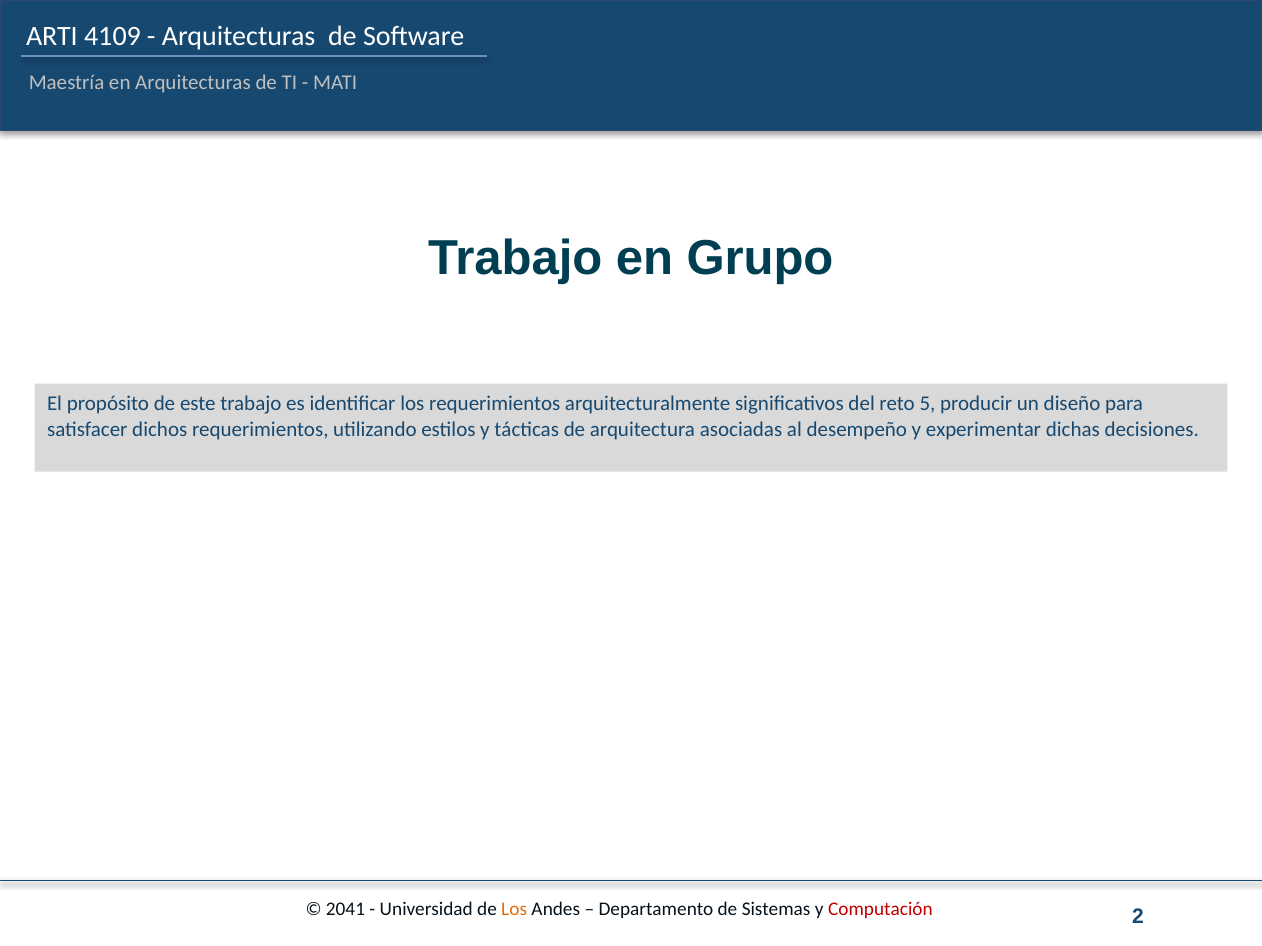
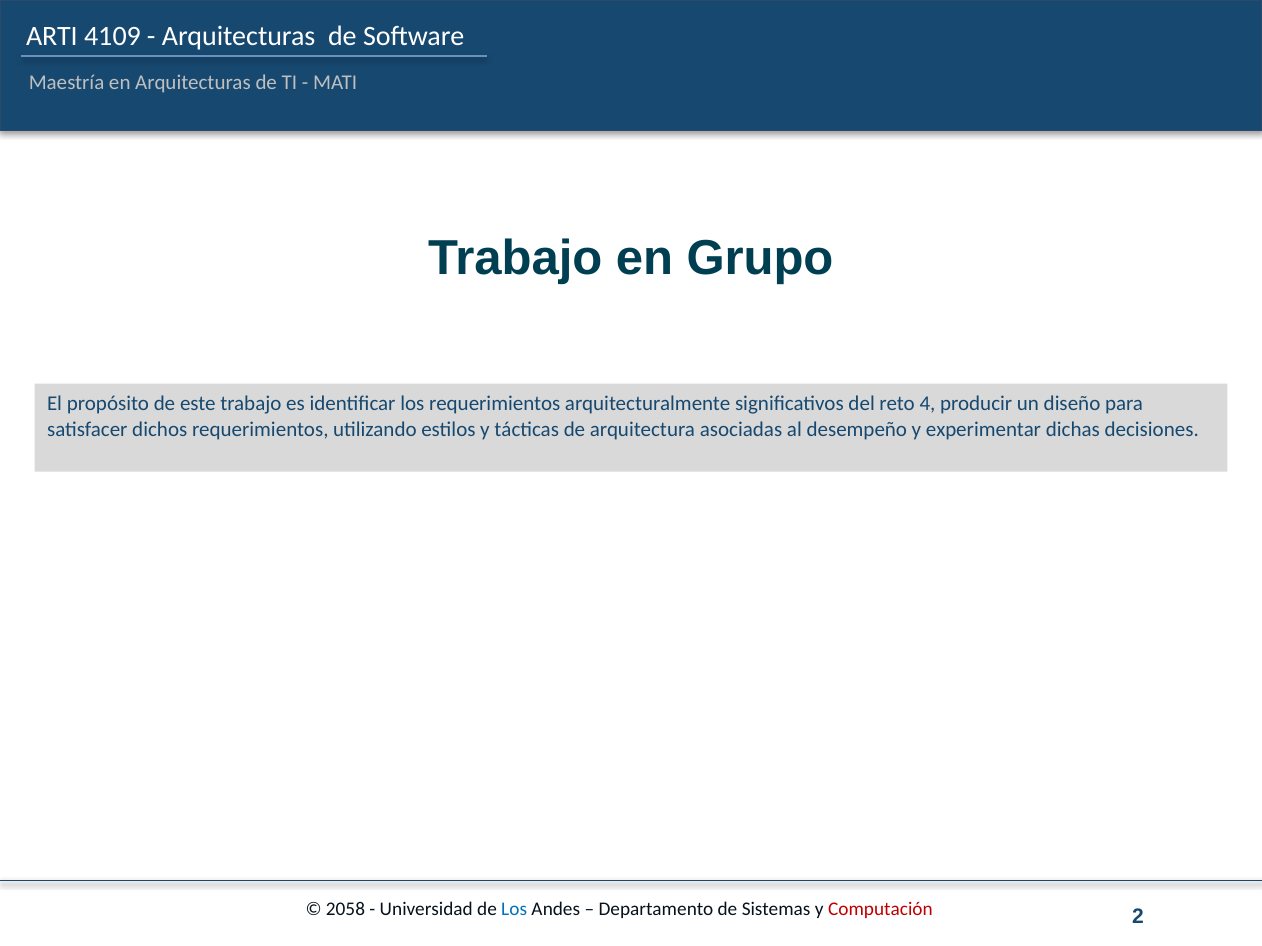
5: 5 -> 4
2041: 2041 -> 2058
Los at (514, 910) colour: orange -> blue
